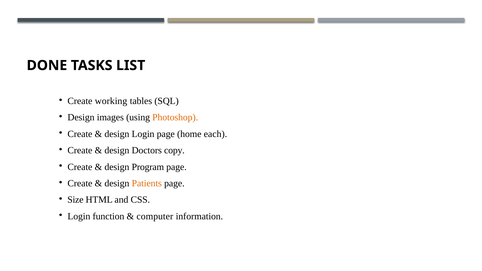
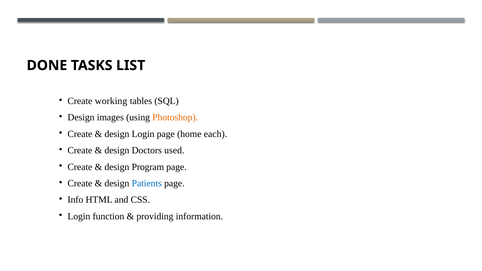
copy: copy -> used
Patients colour: orange -> blue
Size: Size -> Info
computer: computer -> providing
